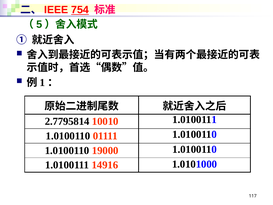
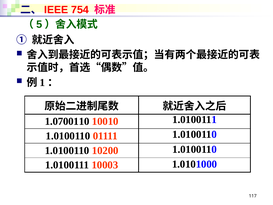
754 underline: present -> none
2.7795814: 2.7795814 -> 1.0700110
19000: 19000 -> 10200
14916: 14916 -> 10003
